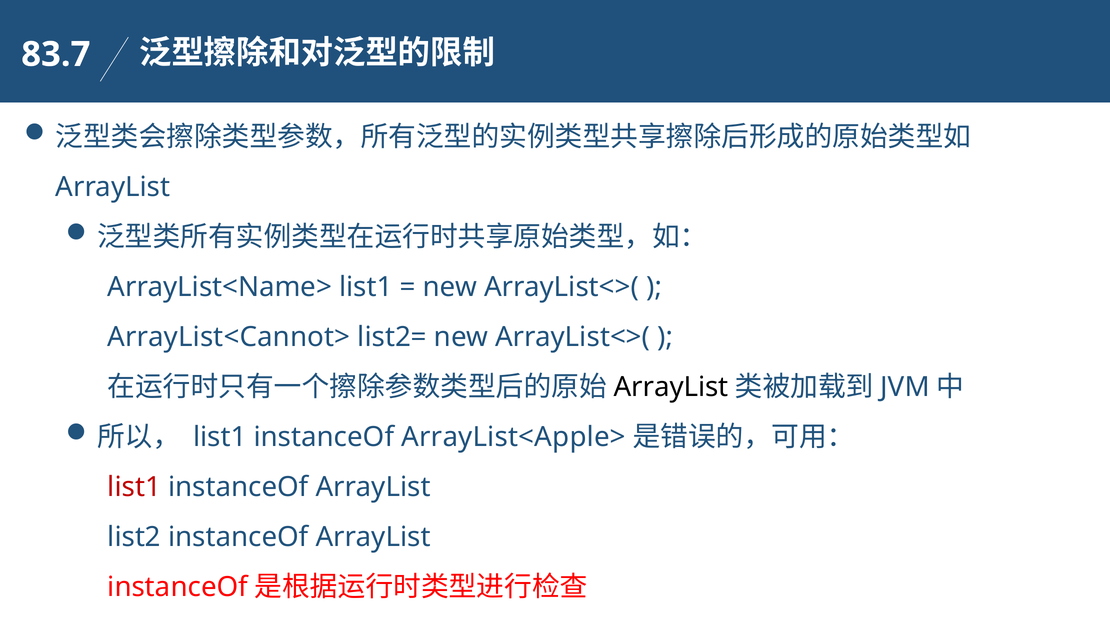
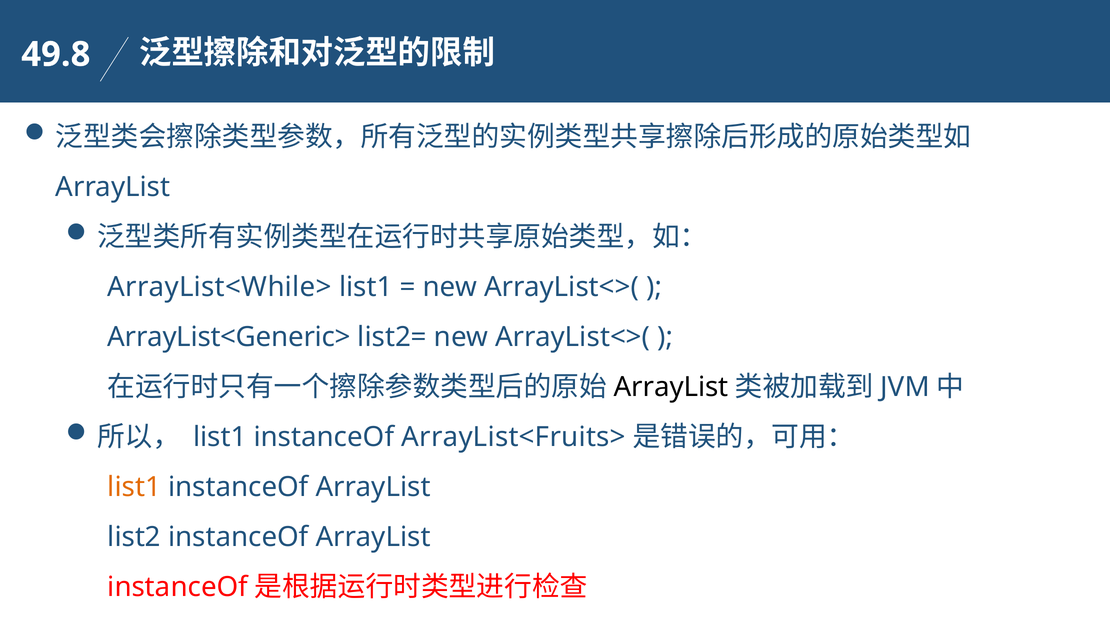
83.7: 83.7 -> 49.8
ArrayList<Name>: ArrayList<Name> -> ArrayList<While>
ArrayList<Cannot>: ArrayList<Cannot> -> ArrayList<Generic>
ArrayList<Apple>: ArrayList<Apple> -> ArrayList<Fruits>
list1 at (134, 487) colour: red -> orange
